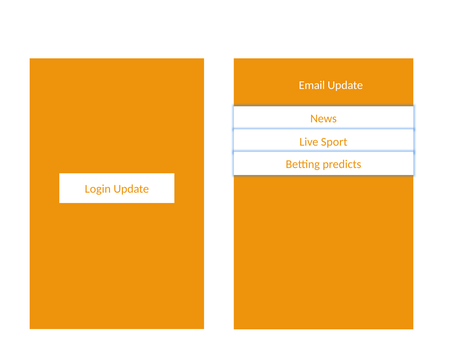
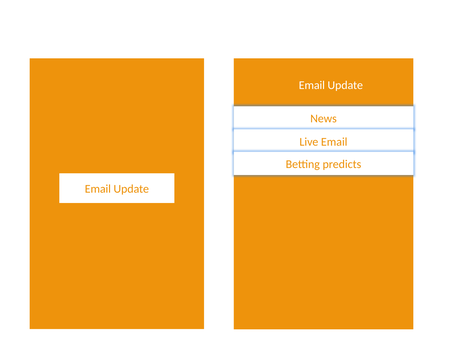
Live Sport: Sport -> Email
Login at (98, 189): Login -> Email
